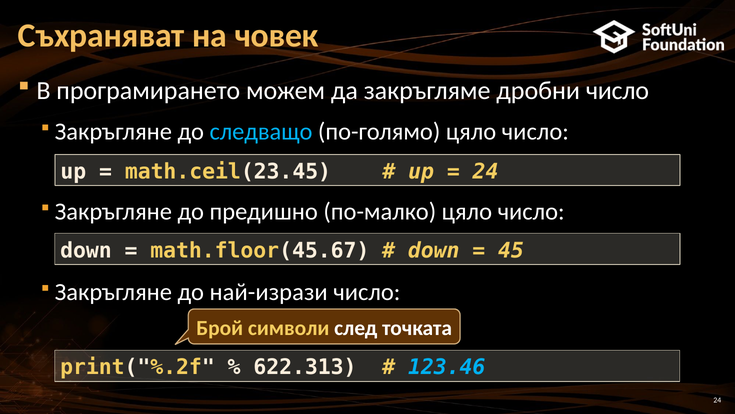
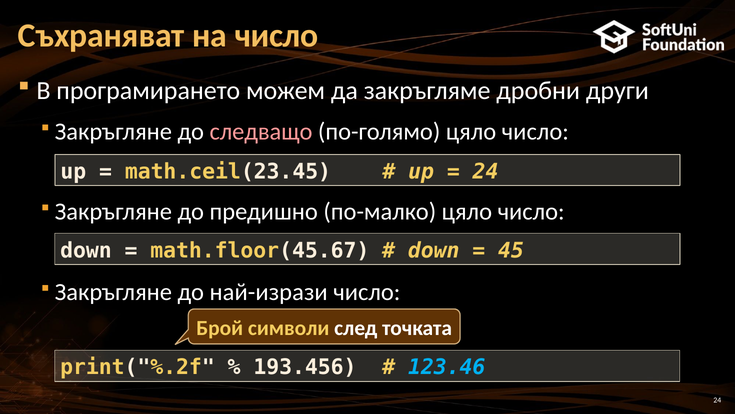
на човек: човек -> число
дробни число: число -> други
следващо colour: light blue -> pink
622.313: 622.313 -> 193.456
